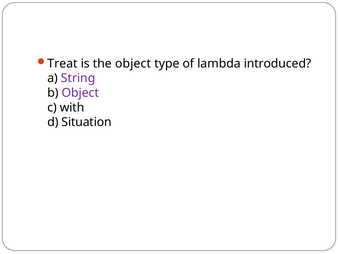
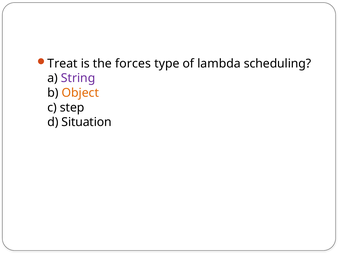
the object: object -> forces
introduced: introduced -> scheduling
Object at (80, 93) colour: purple -> orange
with: with -> step
